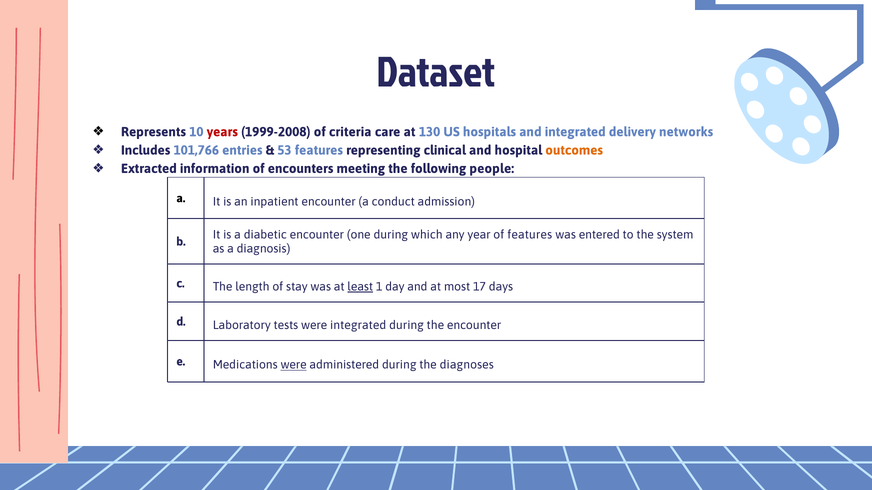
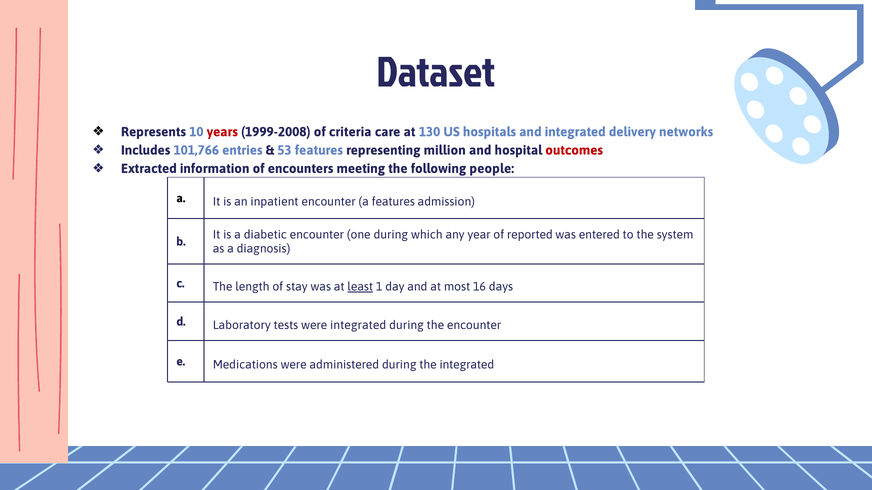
clinical: clinical -> million
outcomes colour: orange -> red
a conduct: conduct -> features
of features: features -> reported
17: 17 -> 16
were at (294, 365) underline: present -> none
the diagnoses: diagnoses -> integrated
